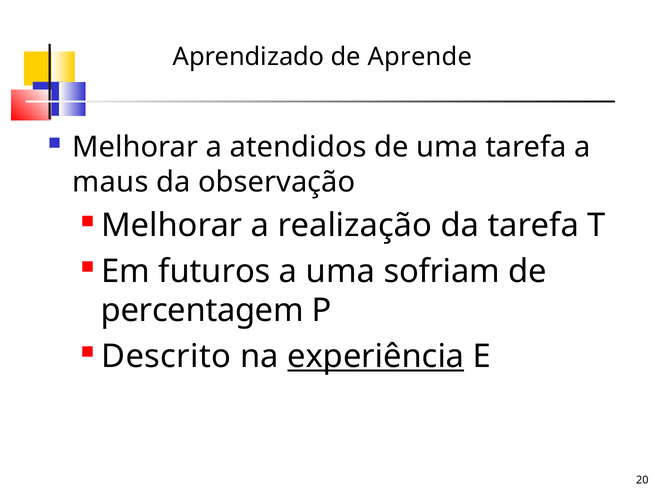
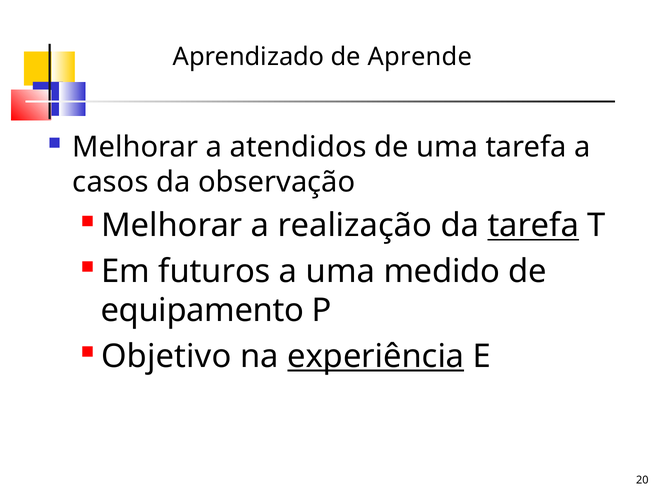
maus: maus -> casos
tarefa at (533, 226) underline: none -> present
sofriam: sofriam -> medido
percentagem: percentagem -> equipamento
Descrito: Descrito -> Objetivo
